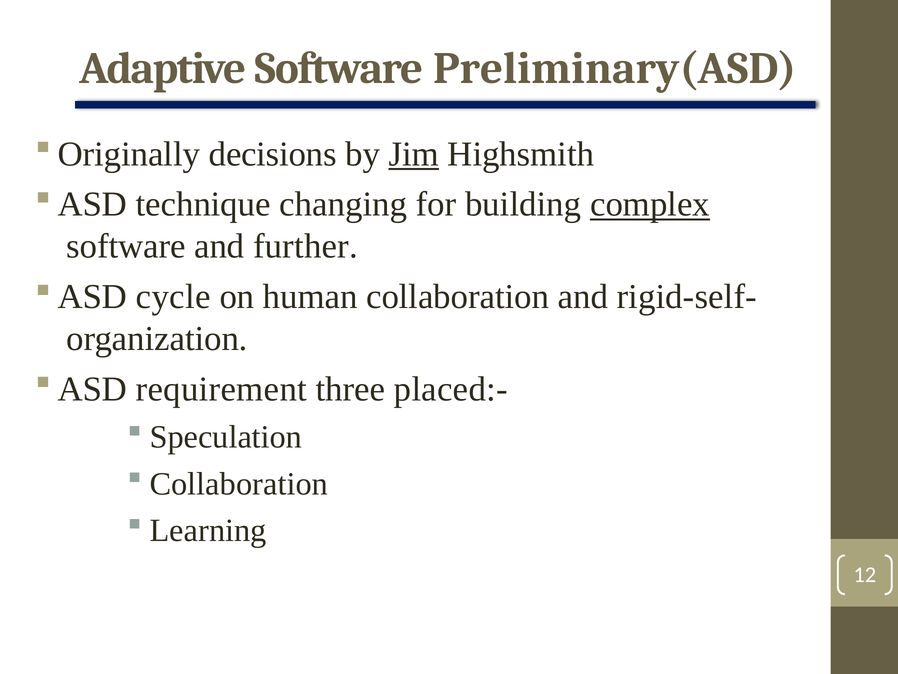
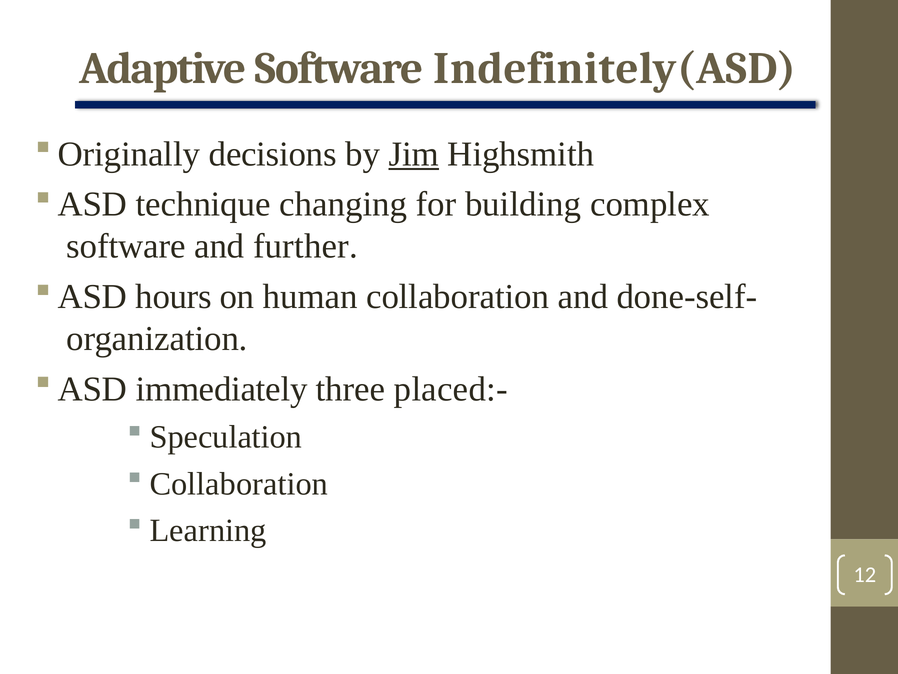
Preliminary(ASD: Preliminary(ASD -> Indefinitely(ASD
complex underline: present -> none
cycle: cycle -> hours
rigid-self-: rigid-self- -> done-self-
requirement: requirement -> immediately
